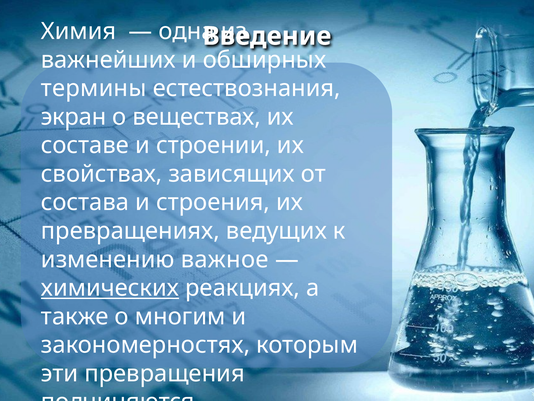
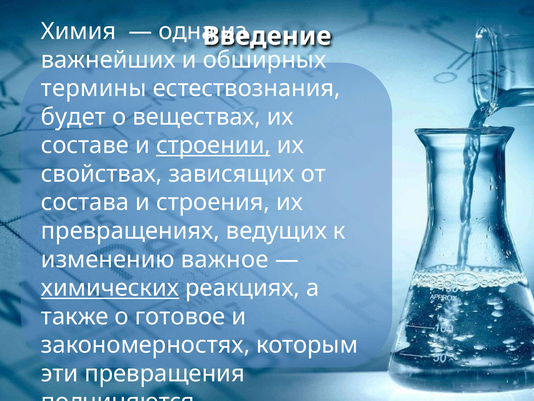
экран: экран -> будет
строении underline: none -> present
многим: многим -> готовое
